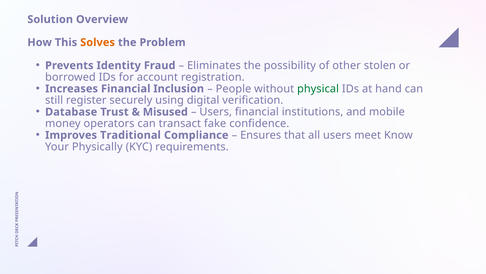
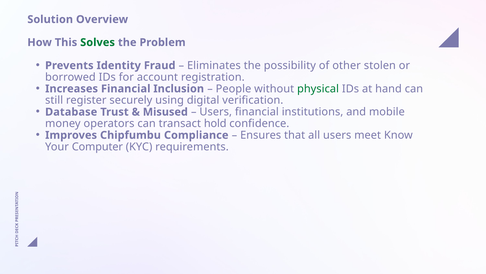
Solves colour: orange -> green
fake: fake -> hold
Traditional: Traditional -> Chipfumbu
Physically: Physically -> Computer
